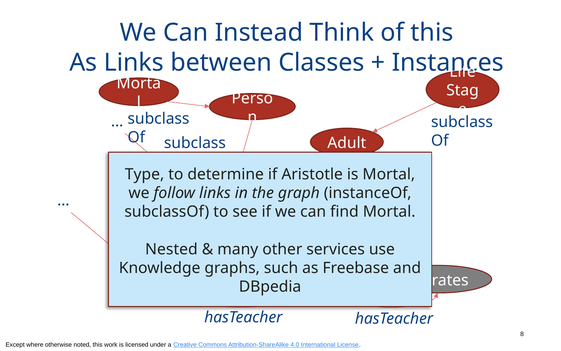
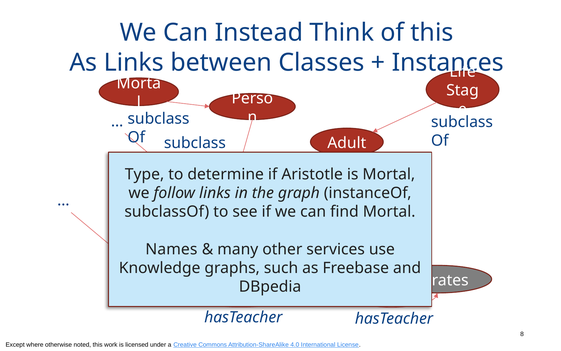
Nested: Nested -> Names
